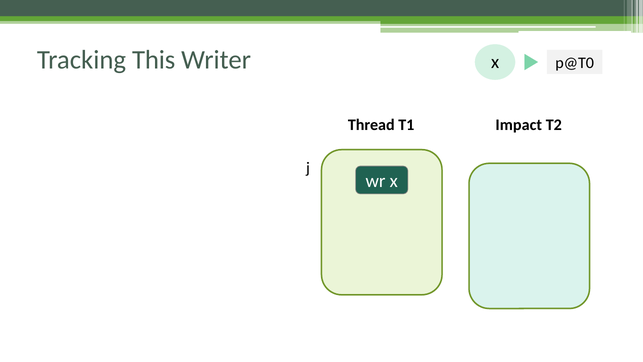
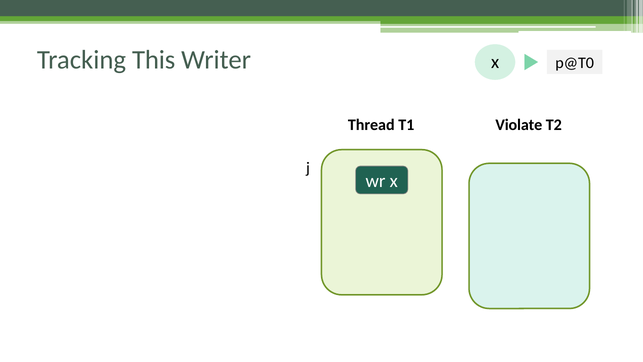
Impact: Impact -> Violate
